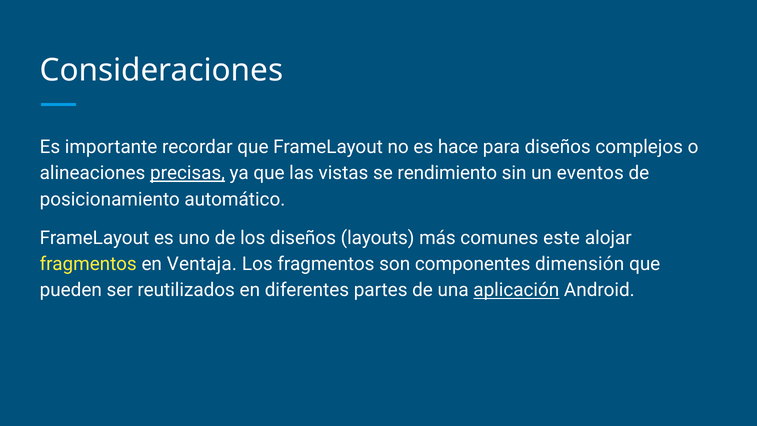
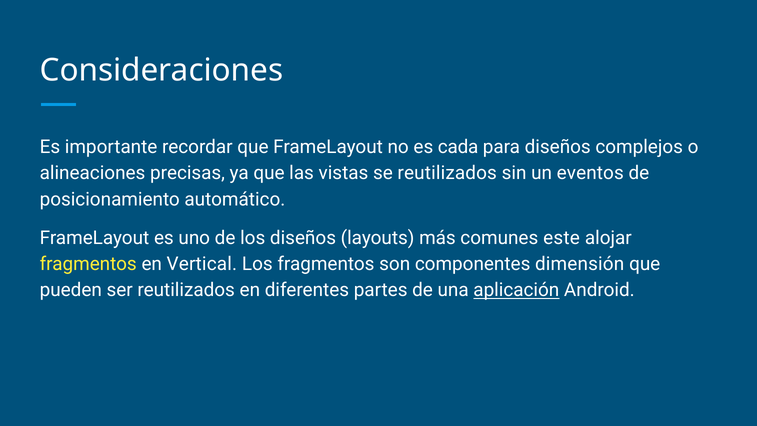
hace: hace -> cada
precisas underline: present -> none
se rendimiento: rendimiento -> reutilizados
Ventaja: Ventaja -> Vertical
